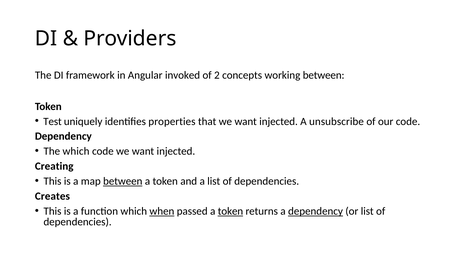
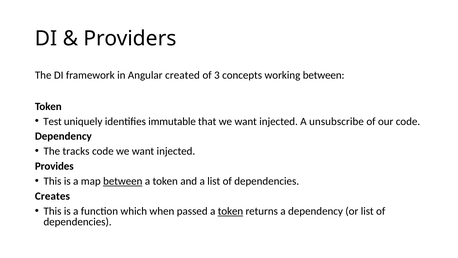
invoked: invoked -> created
2: 2 -> 3
properties: properties -> immutable
The which: which -> tracks
Creating: Creating -> Provides
when underline: present -> none
dependency at (316, 211) underline: present -> none
